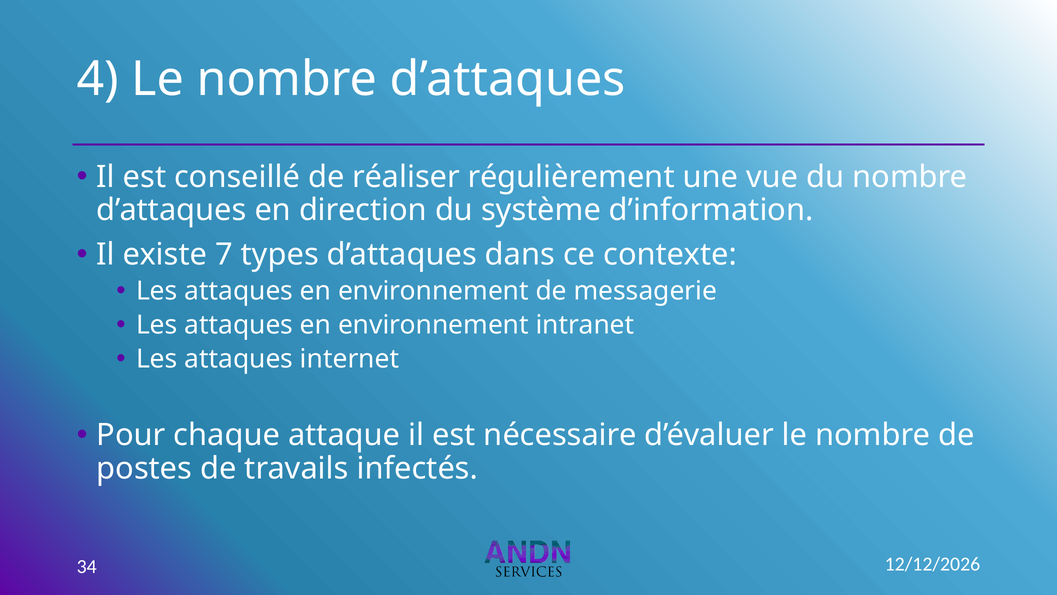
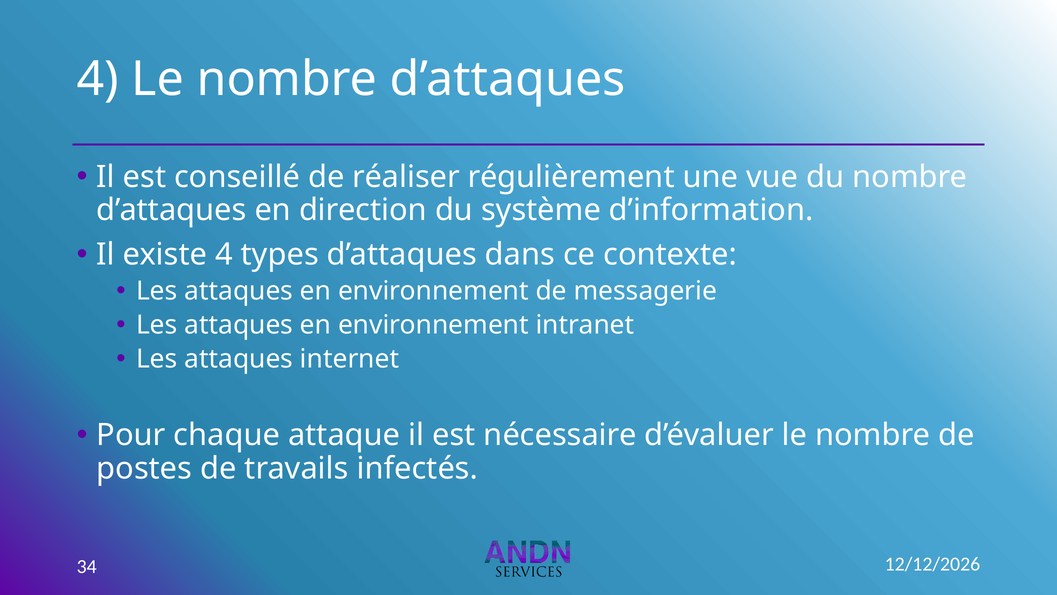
existe 7: 7 -> 4
